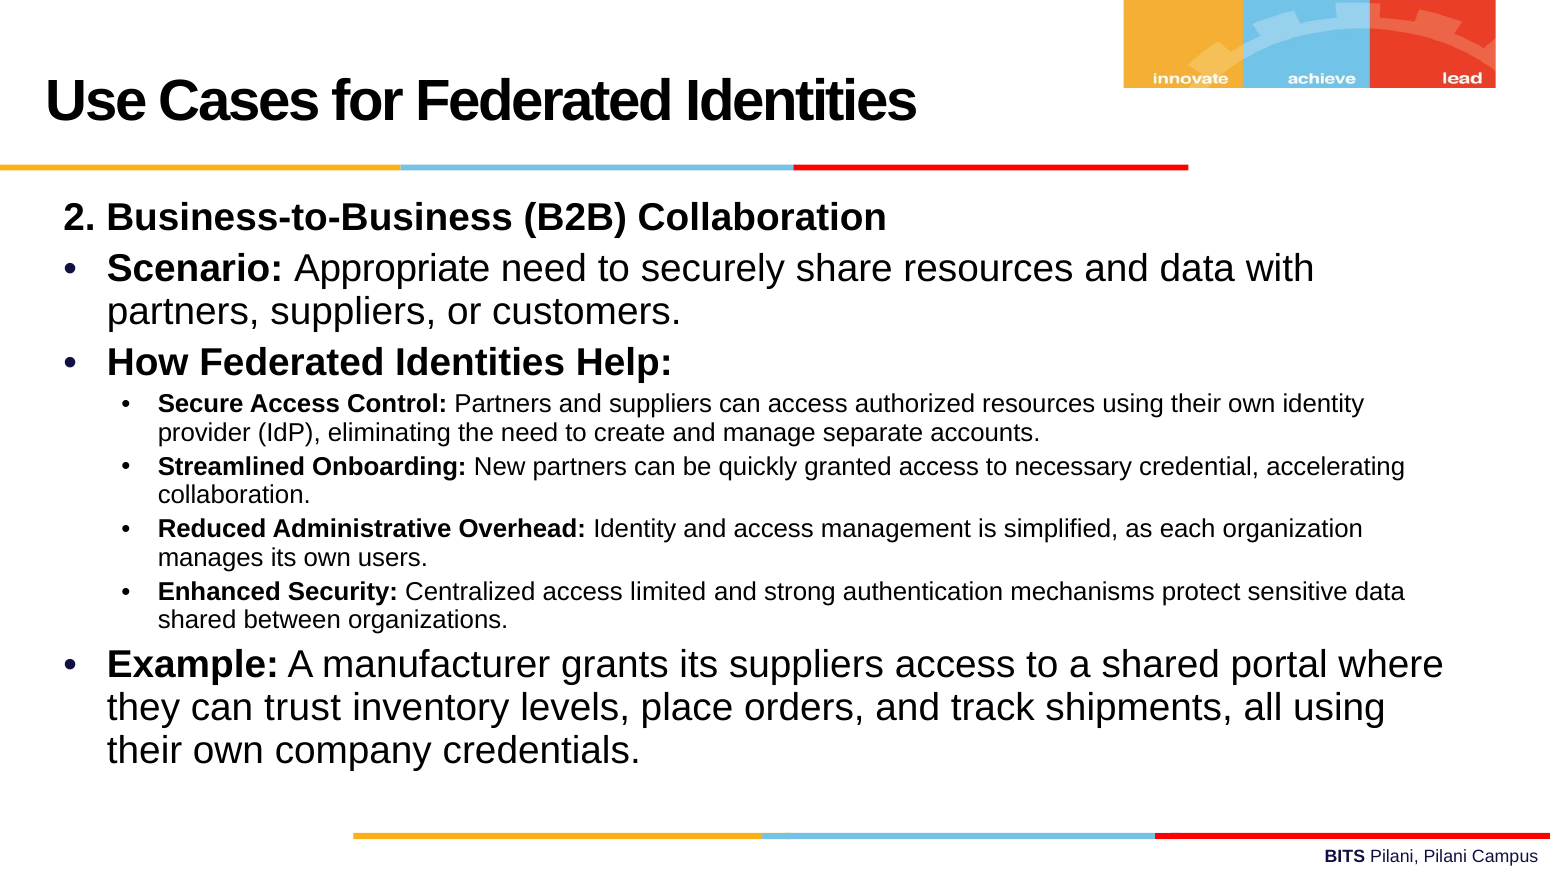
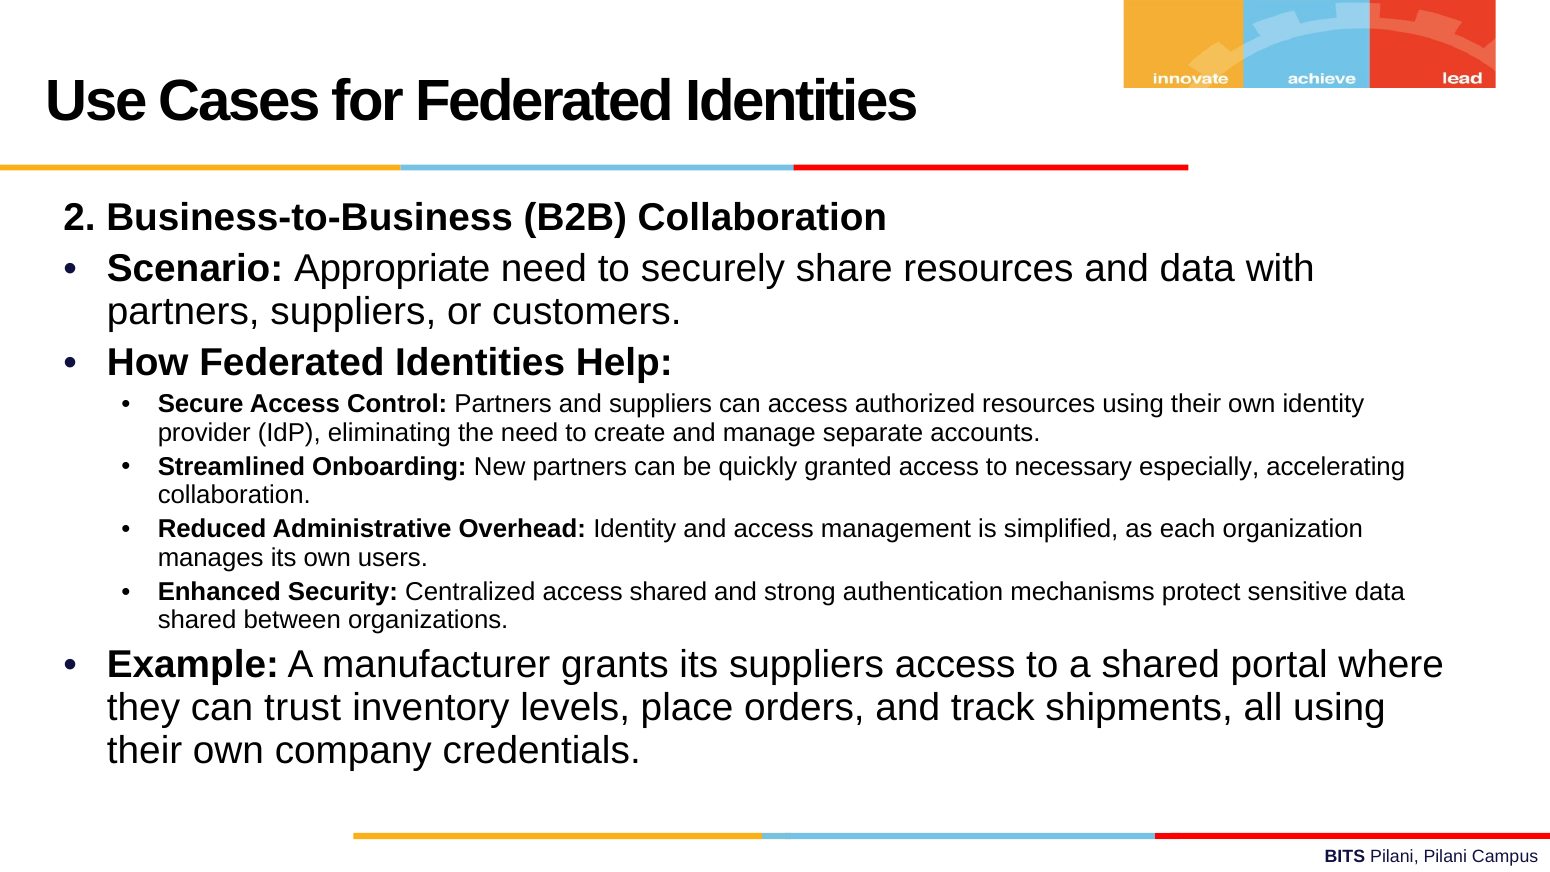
credential: credential -> especially
access limited: limited -> shared
